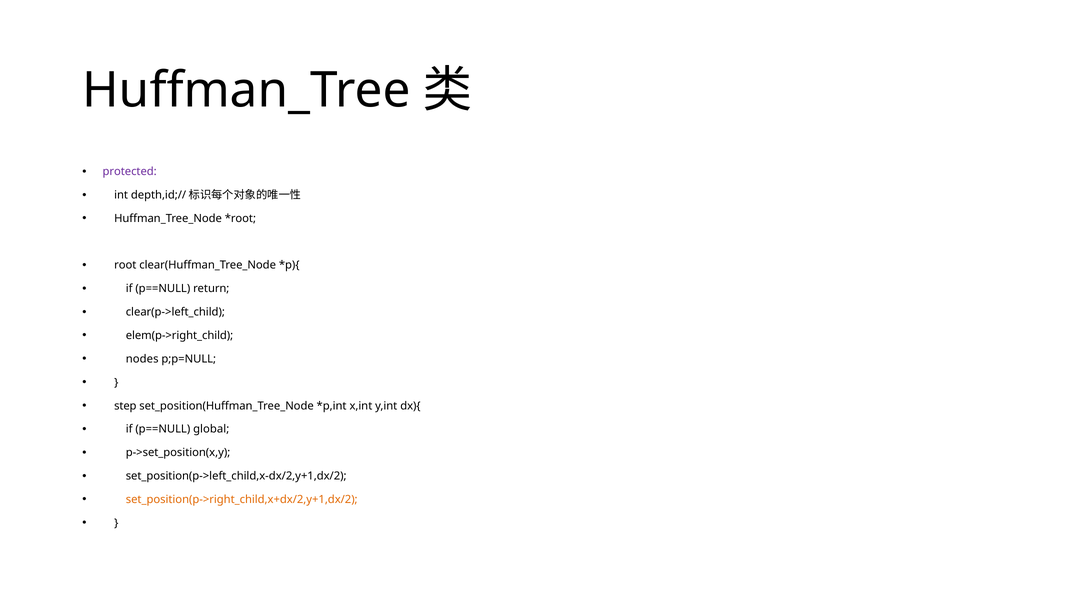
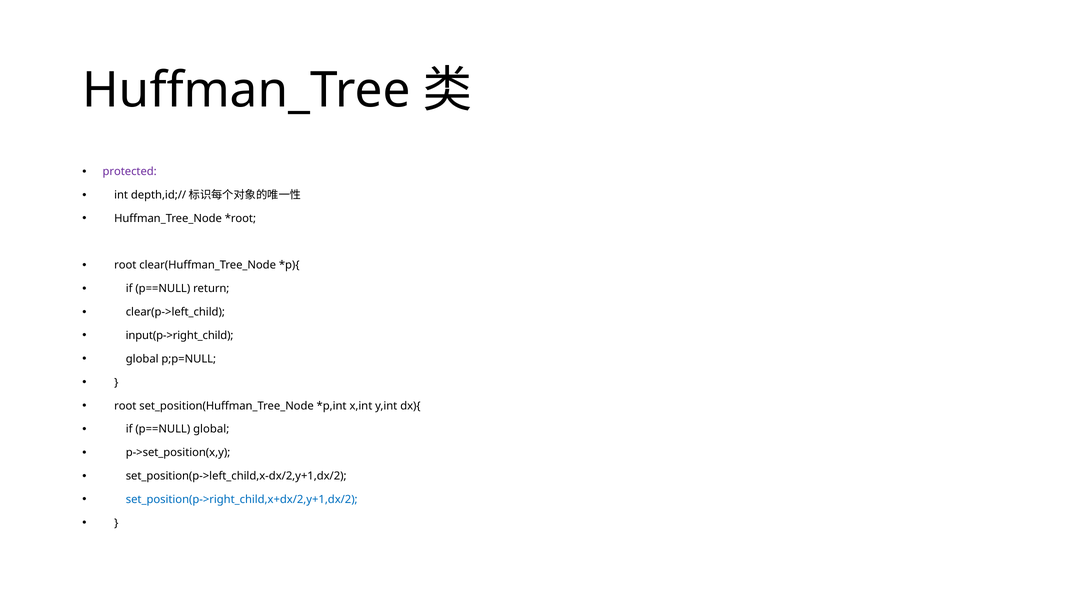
elem(p->right_child: elem(p->right_child -> input(p->right_child
nodes at (142, 359): nodes -> global
step at (125, 406): step -> root
set_position(p->right_child,x+dx/2,y+1,dx/2 colour: orange -> blue
